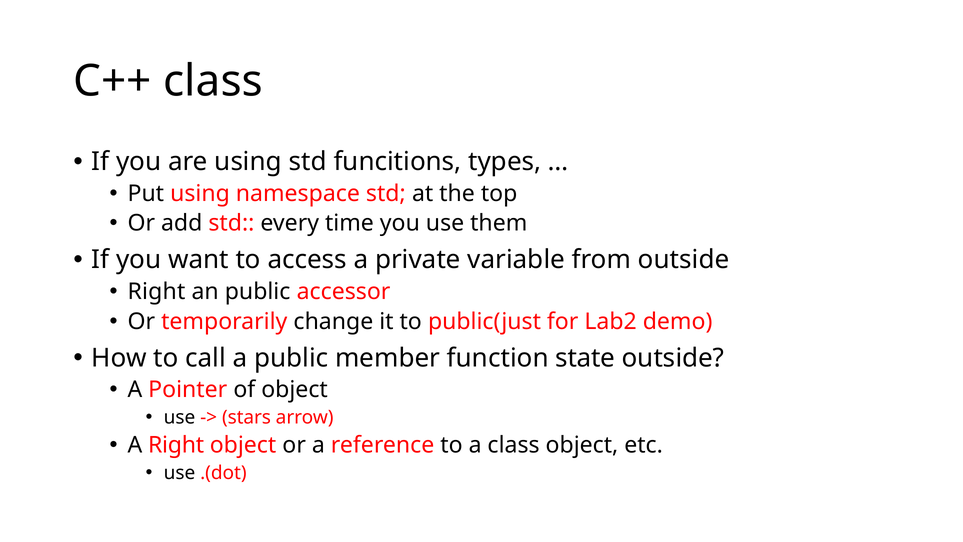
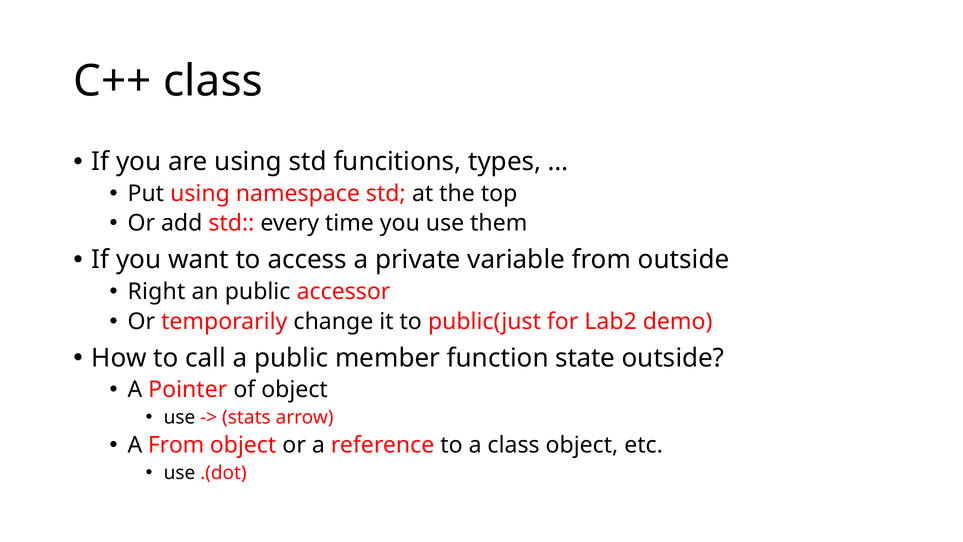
stars: stars -> stats
A Right: Right -> From
